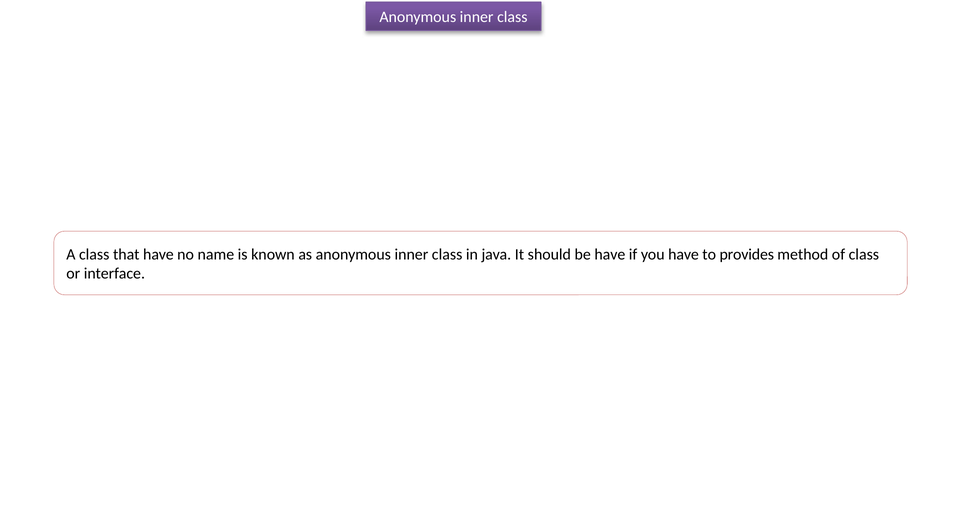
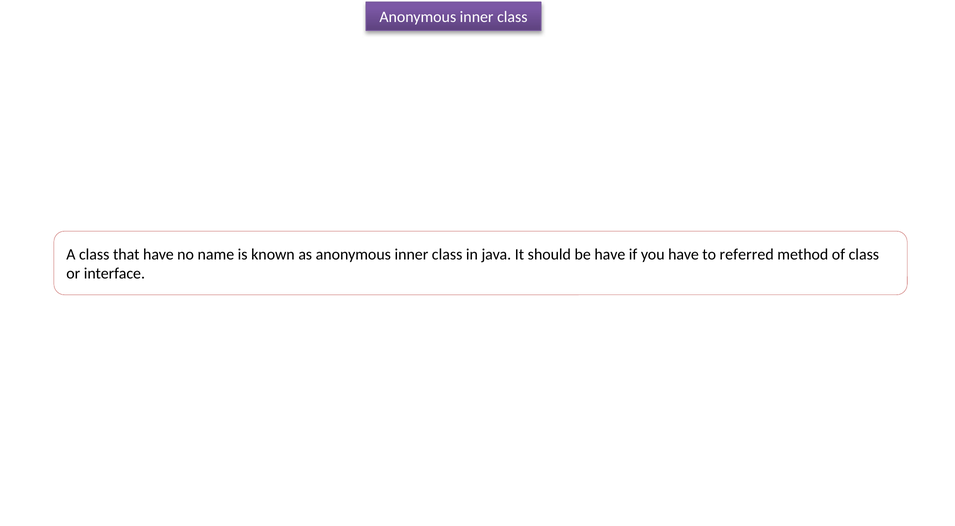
provides: provides -> referred
